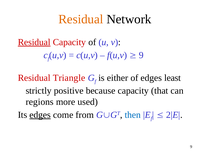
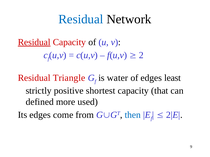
Residual at (81, 19) colour: orange -> blue
9 at (141, 55): 9 -> 2
either: either -> water
because: because -> shortest
regions: regions -> defined
edges at (40, 115) underline: present -> none
